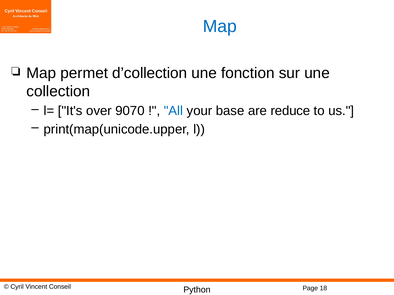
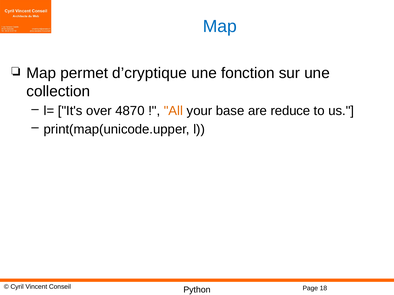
d’collection: d’collection -> d’cryptique
9070: 9070 -> 4870
All colour: blue -> orange
